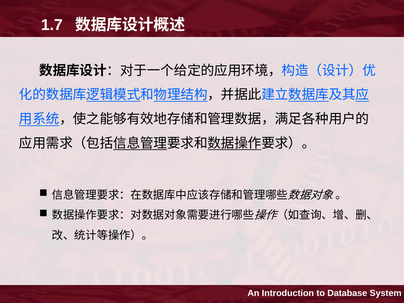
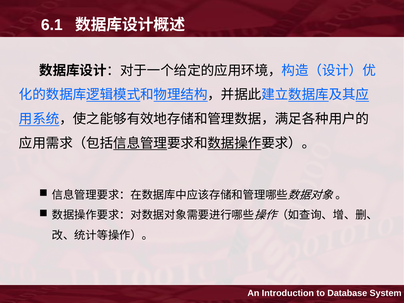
1.7: 1.7 -> 6.1
